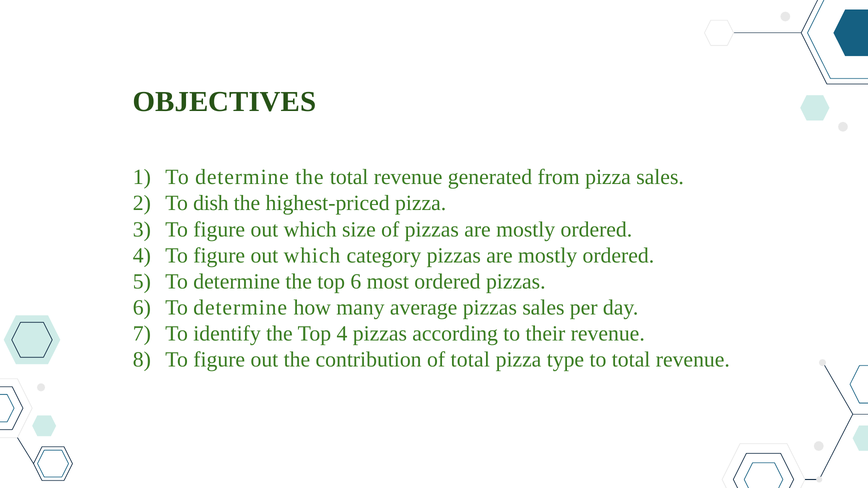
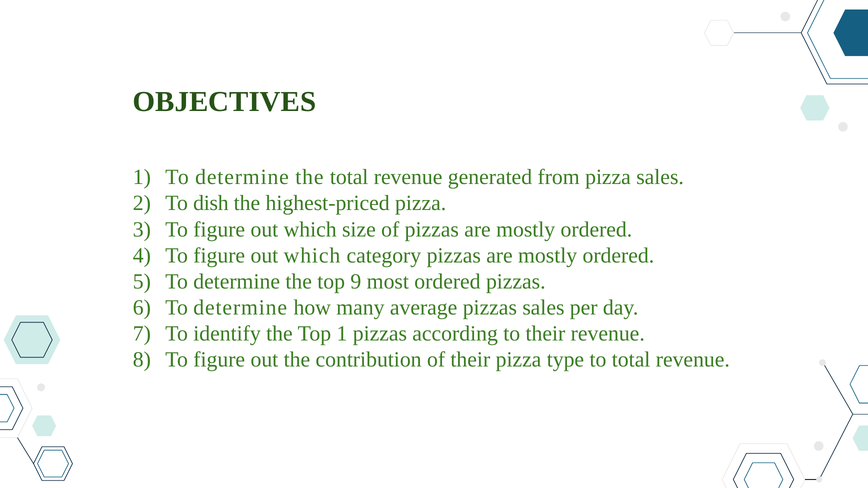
top 6: 6 -> 9
Top 4: 4 -> 1
of total: total -> their
